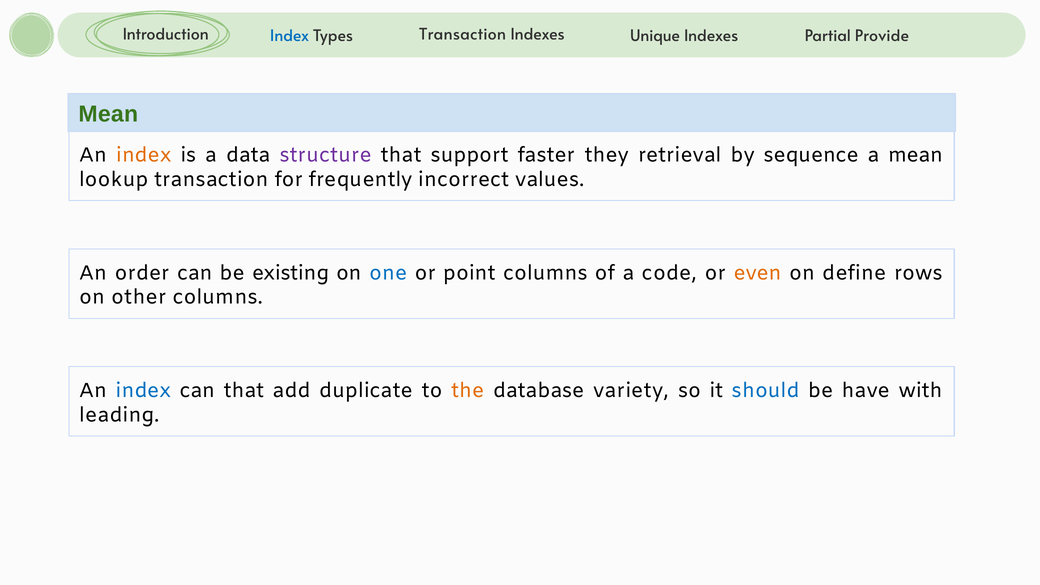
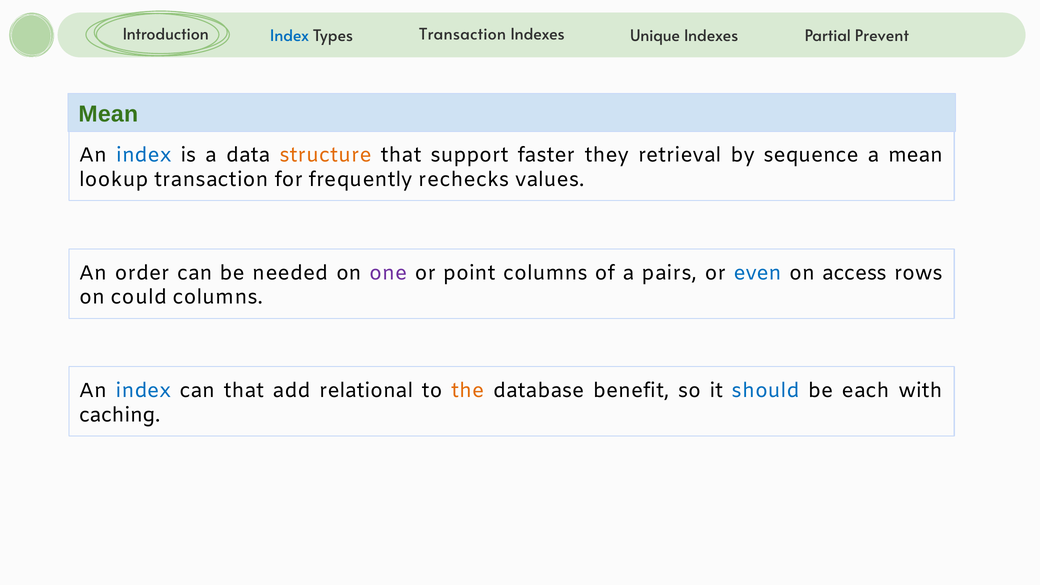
Provide: Provide -> Prevent
index at (144, 155) colour: orange -> blue
structure colour: purple -> orange
incorrect: incorrect -> rechecks
existing: existing -> needed
one colour: blue -> purple
code: code -> pairs
even colour: orange -> blue
define: define -> access
other: other -> could
duplicate: duplicate -> relational
variety: variety -> benefit
have: have -> each
leading: leading -> caching
